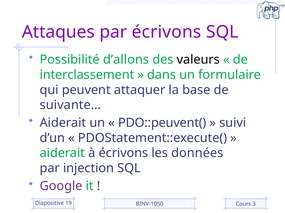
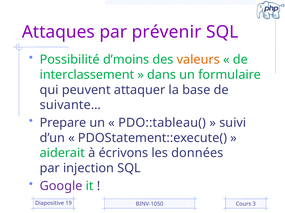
par écrivons: écrivons -> prévenir
d’allons: d’allons -> d’moins
valeurs colour: black -> orange
Aiderait at (63, 123): Aiderait -> Prepare
PDO::peuvent(: PDO::peuvent( -> PDO::tableau(
